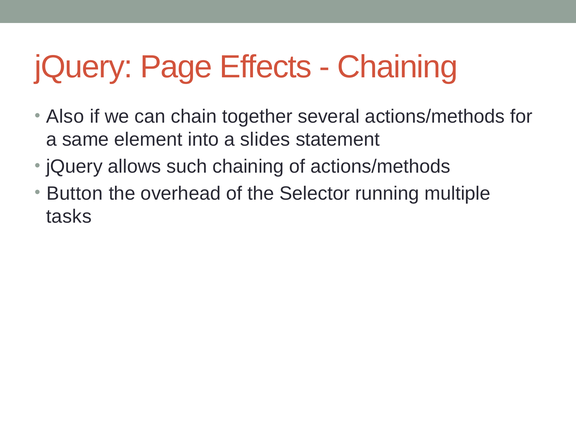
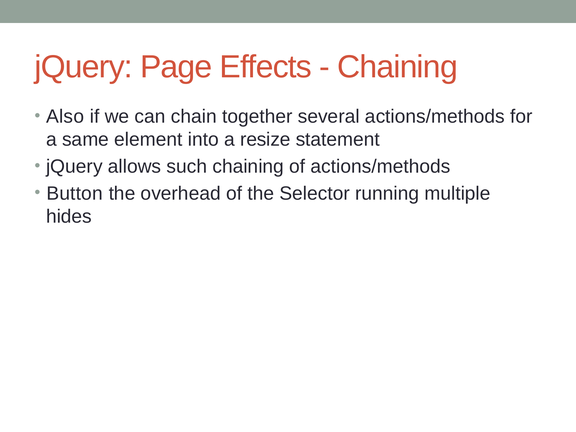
slides: slides -> resize
tasks: tasks -> hides
